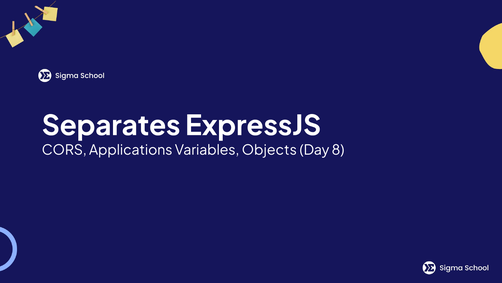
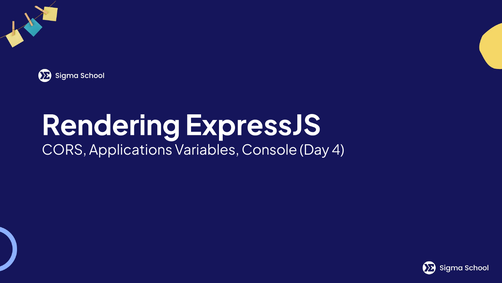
Separates: Separates -> Rendering
Objects: Objects -> Console
8: 8 -> 4
